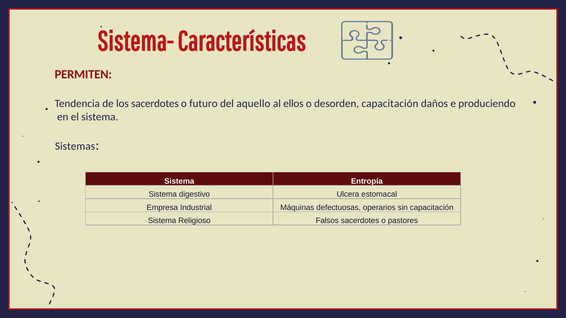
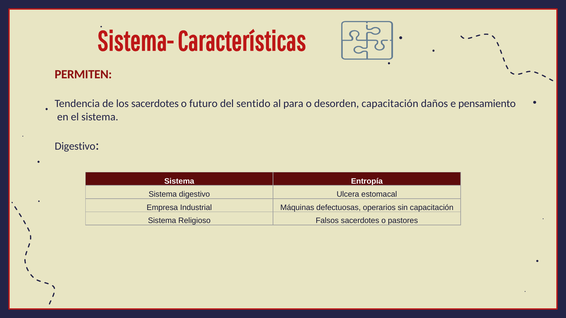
aquello: aquello -> sentido
ellos: ellos -> para
produciendo: produciendo -> pensamiento
Sistemas at (75, 146): Sistemas -> Digestivo
